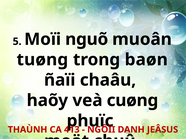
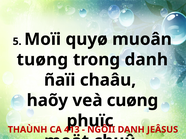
nguõ: nguõ -> quyø
trong baøn: baøn -> danh
